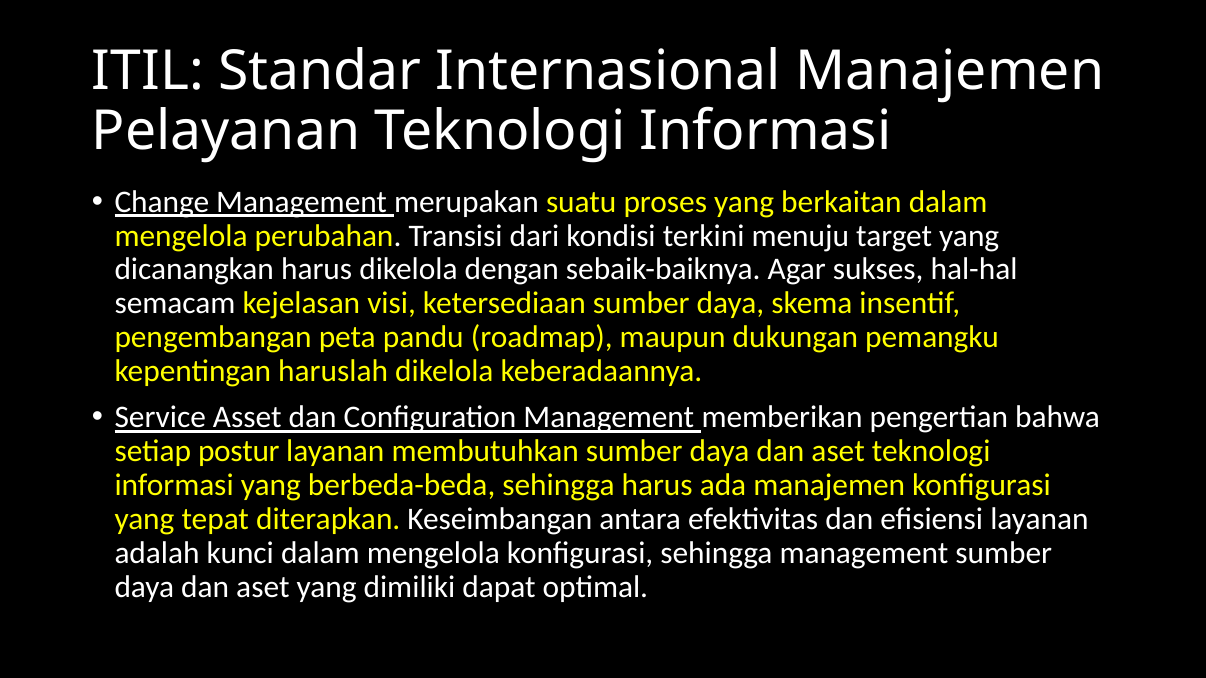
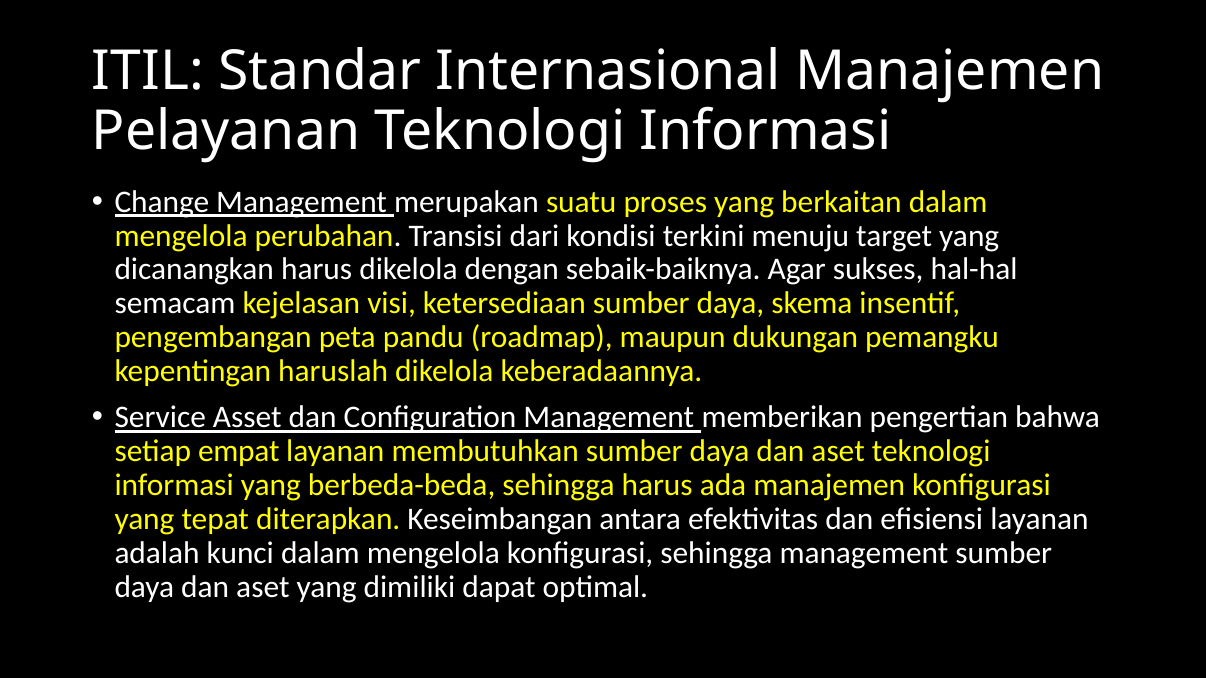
postur: postur -> empat
